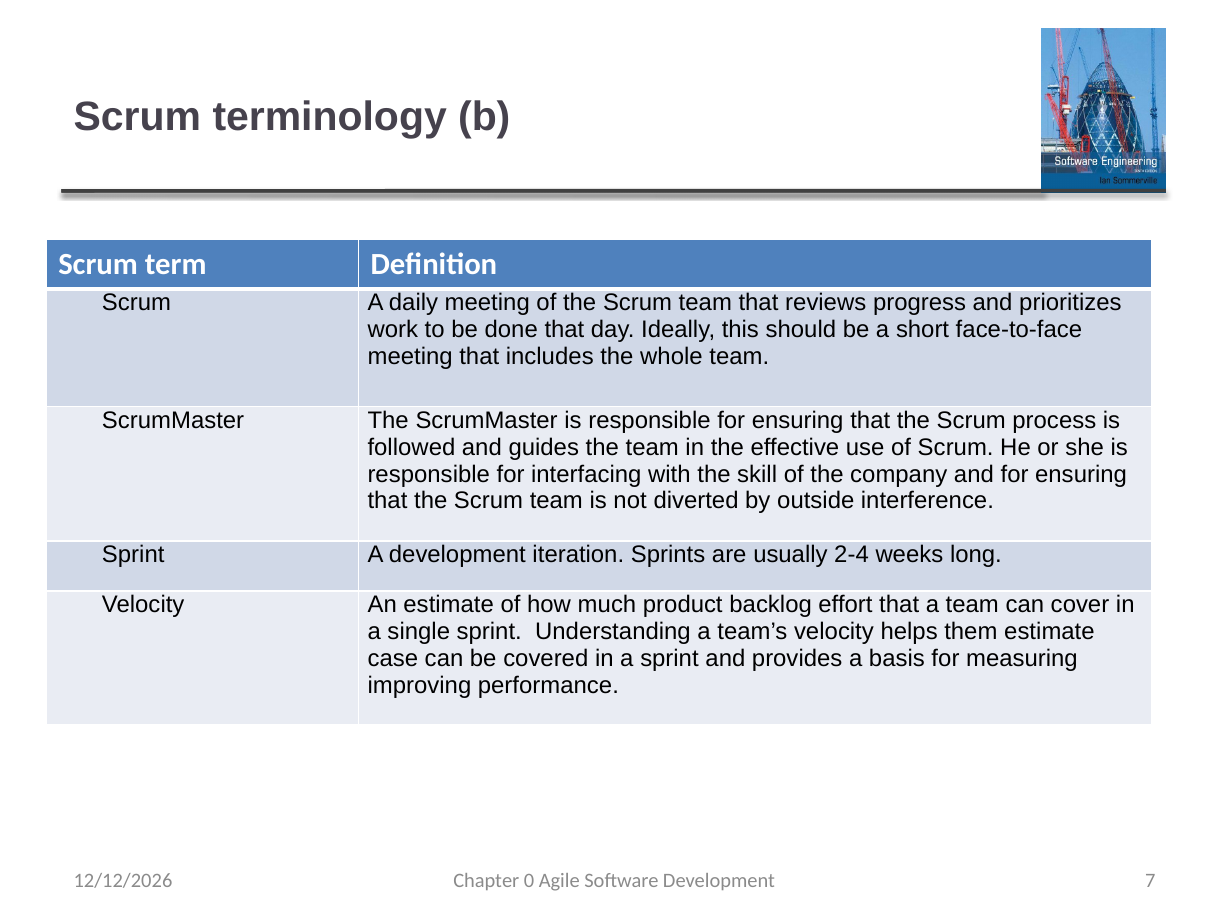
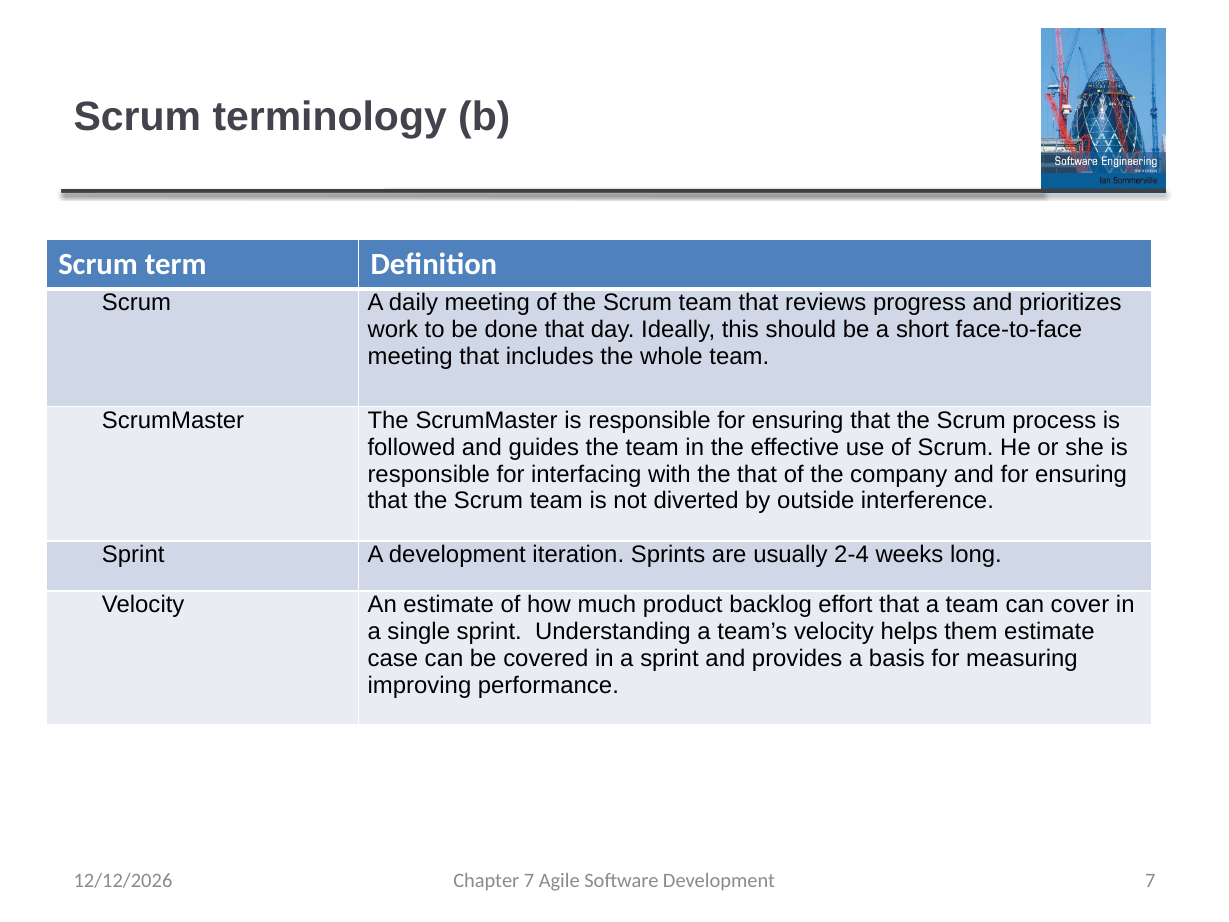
the skill: skill -> that
Chapter 0: 0 -> 7
